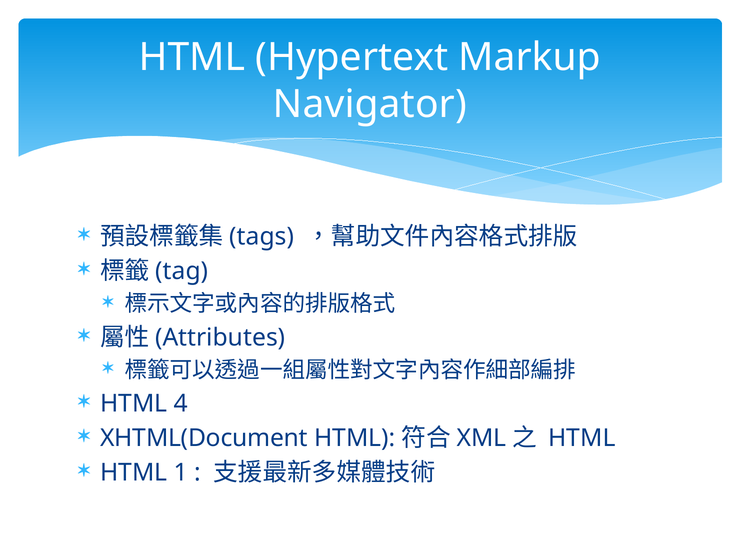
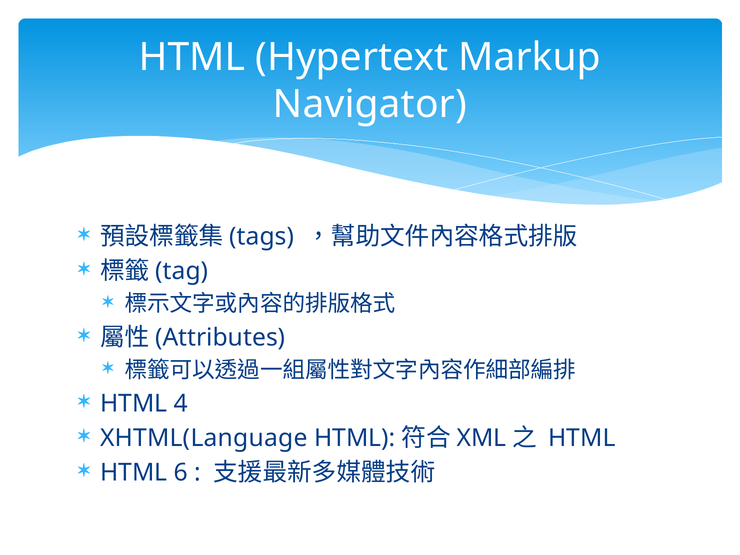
XHTML(Document: XHTML(Document -> XHTML(Language
1: 1 -> 6
